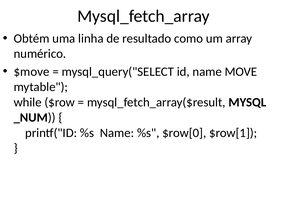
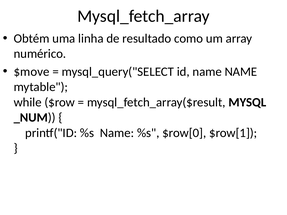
name MOVE: MOVE -> NAME
